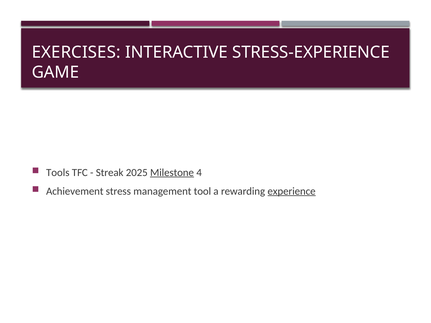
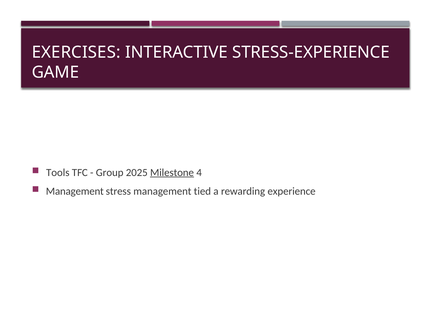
Streak: Streak -> Group
Achievement at (75, 191): Achievement -> Management
tool: tool -> tied
experience underline: present -> none
